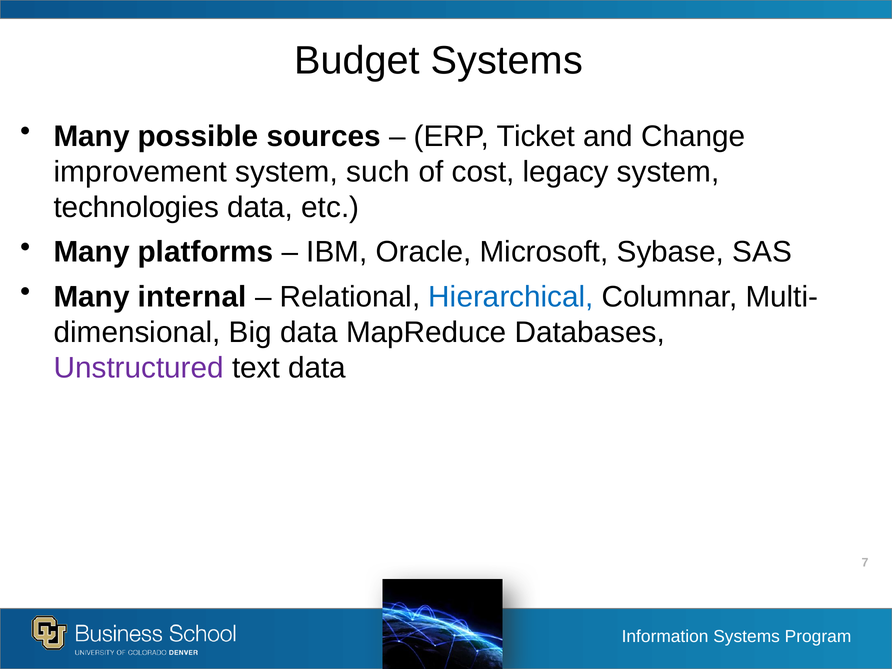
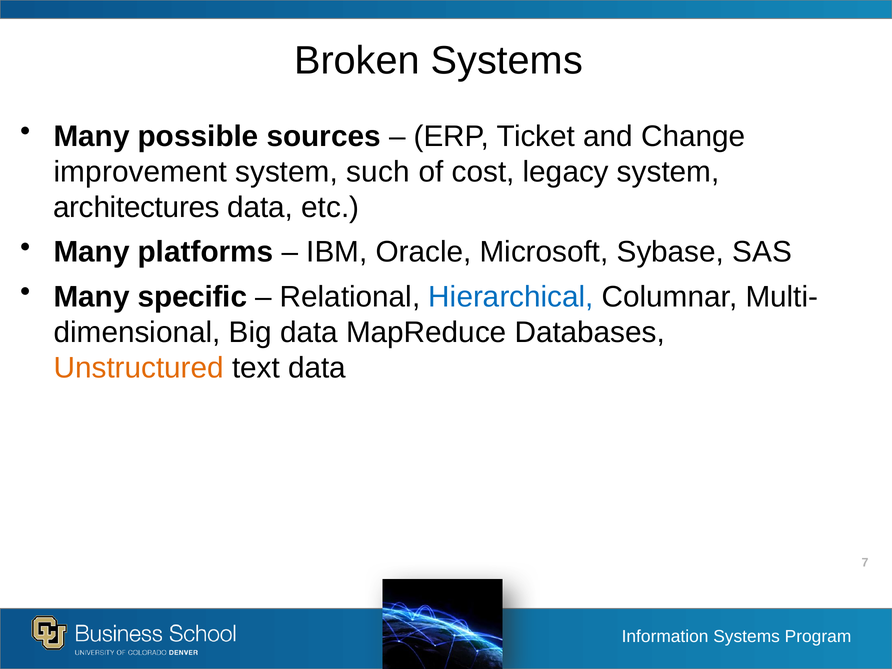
Budget: Budget -> Broken
technologies: technologies -> architectures
internal: internal -> specific
Unstructured colour: purple -> orange
